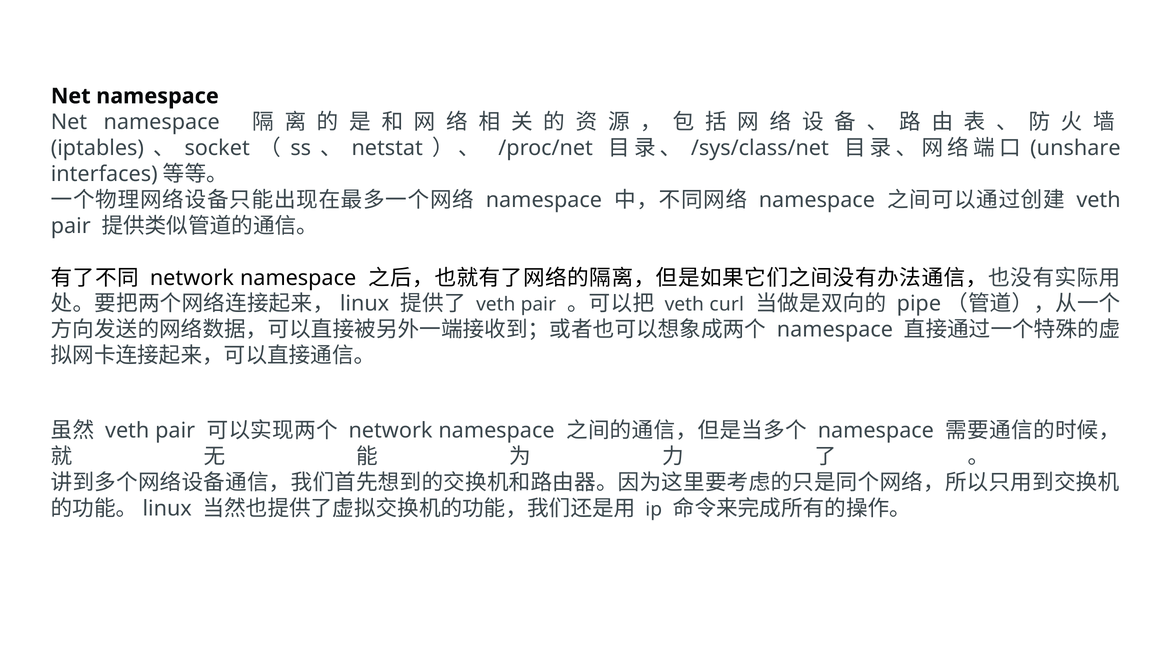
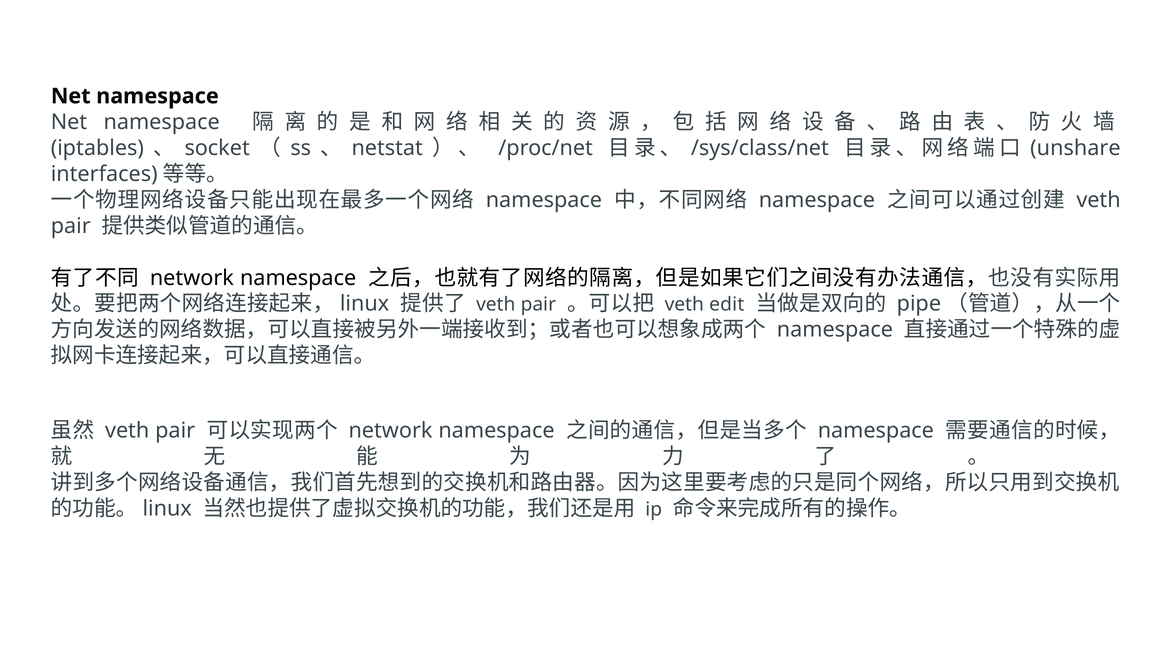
curl: curl -> edit
